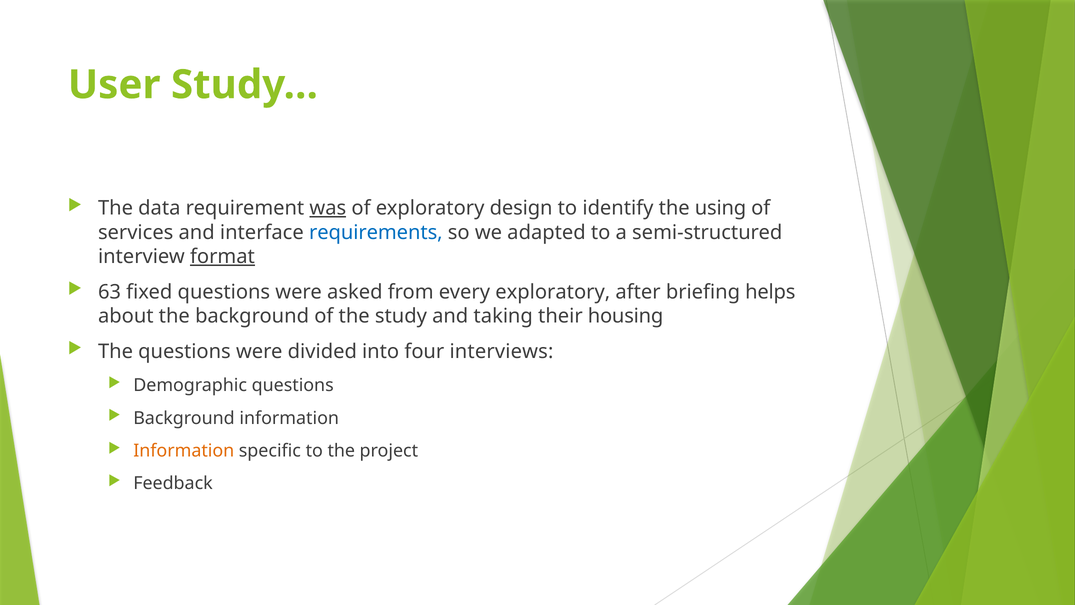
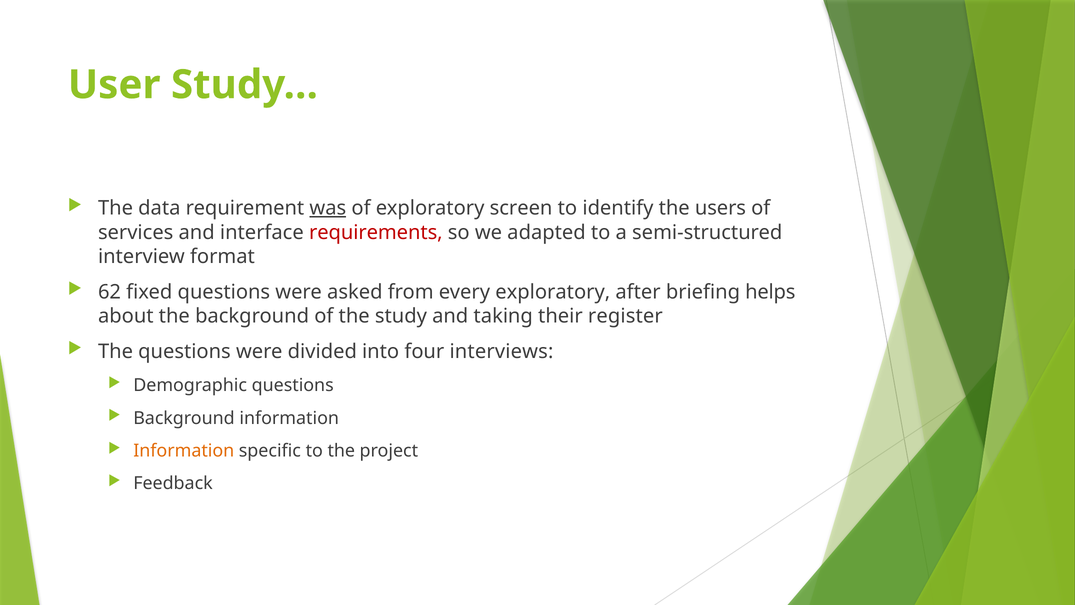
design: design -> screen
using: using -> users
requirements colour: blue -> red
format underline: present -> none
63: 63 -> 62
housing: housing -> register
